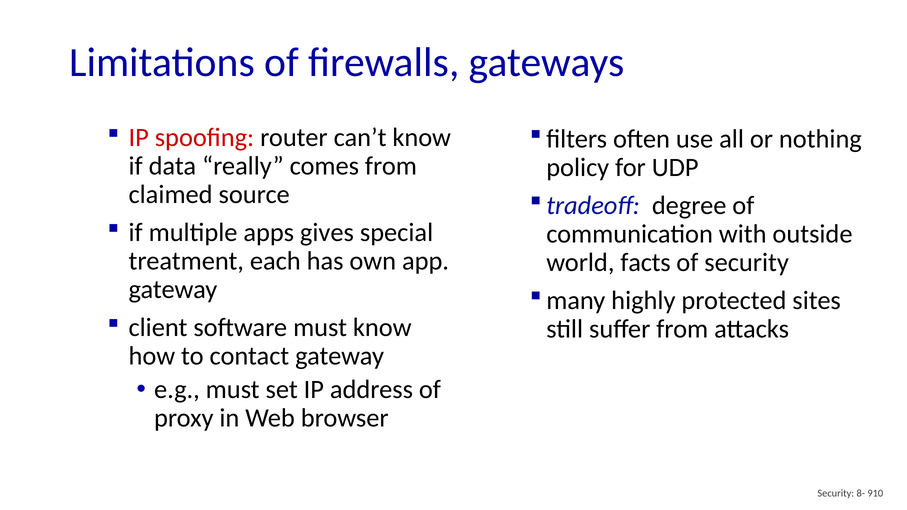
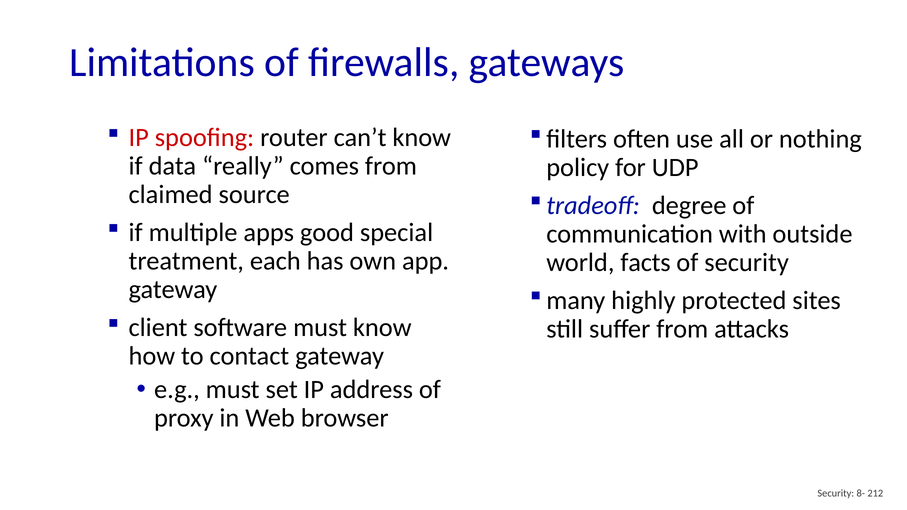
gives: gives -> good
910: 910 -> 212
